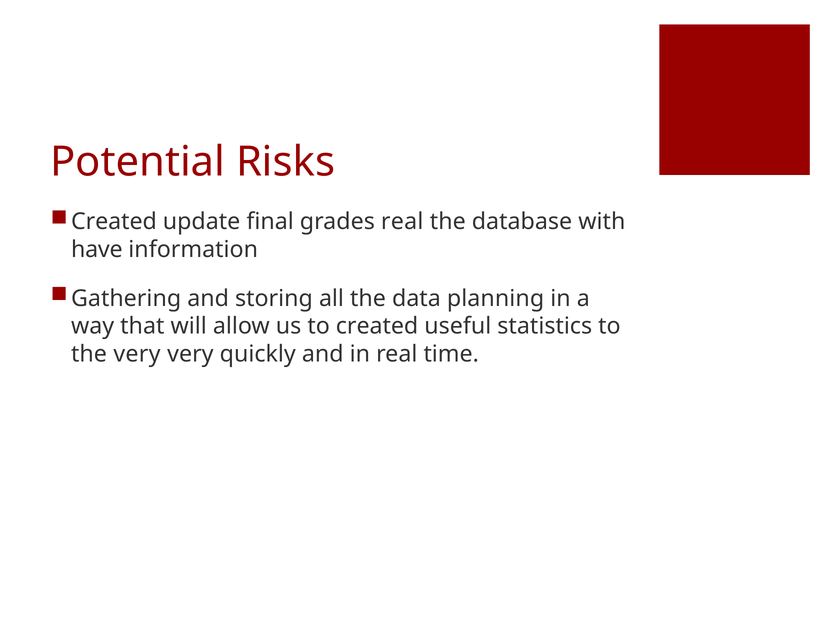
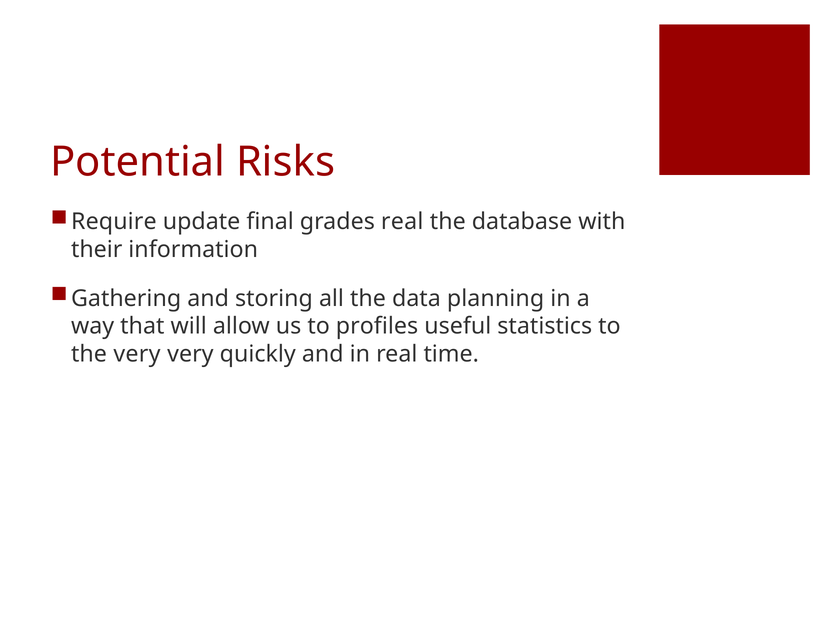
Created at (114, 222): Created -> Require
have: have -> their
to created: created -> profiles
